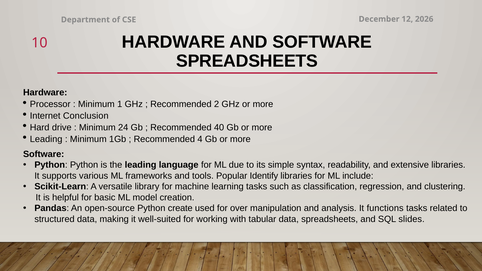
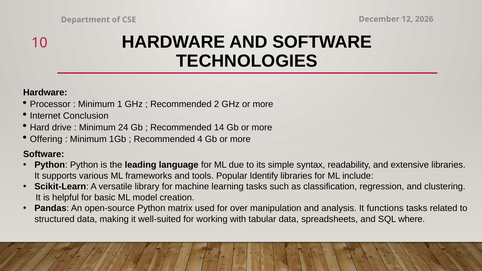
SPREADSHEETS at (247, 61): SPREADSHEETS -> TECHNOLOGIES
40: 40 -> 14
Leading at (46, 139): Leading -> Offering
create: create -> matrix
slides: slides -> where
